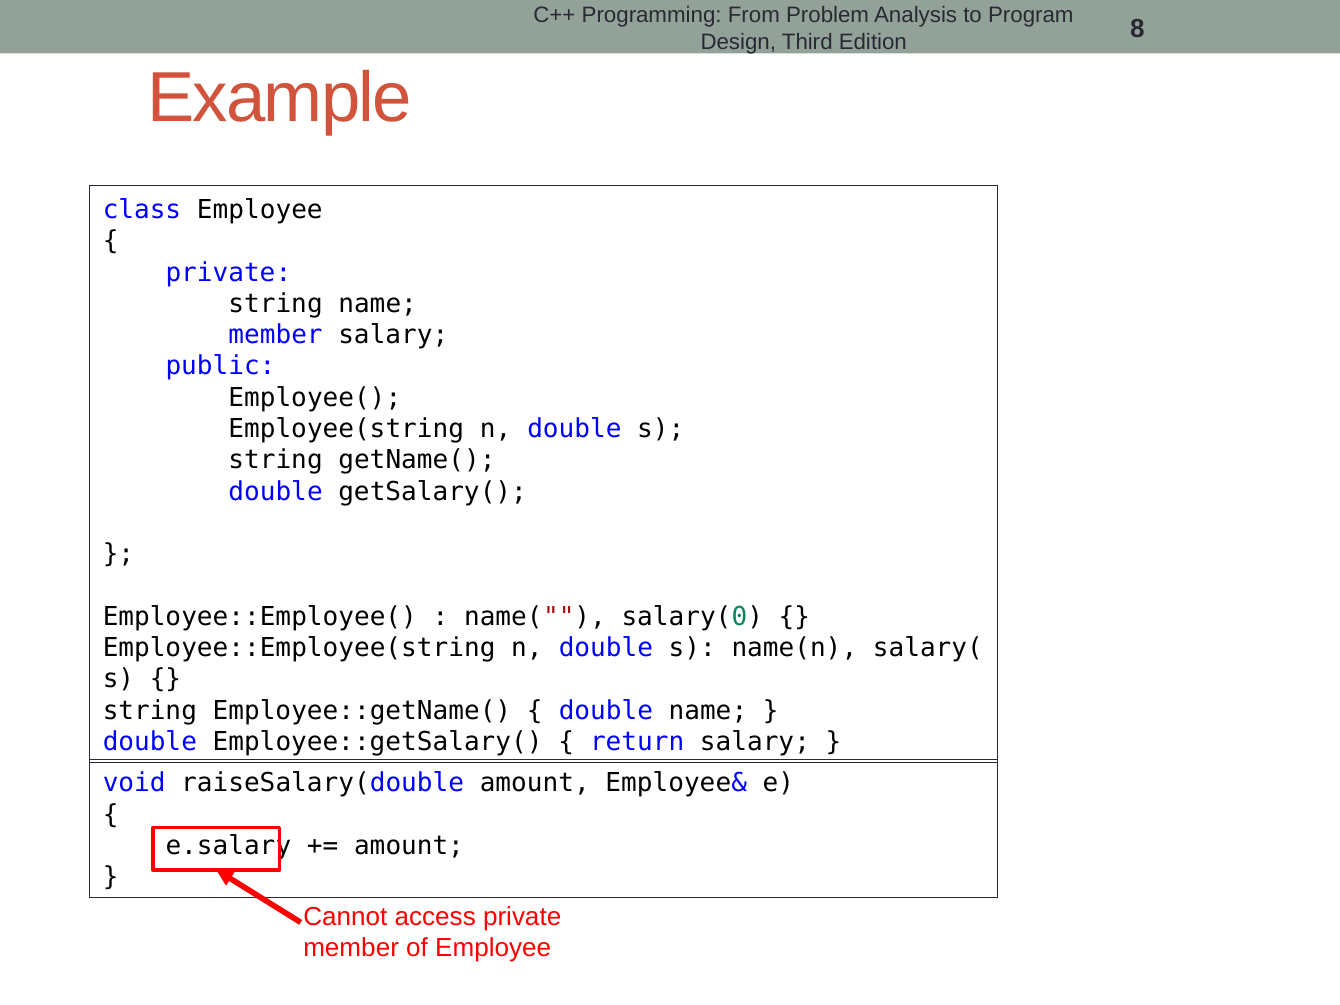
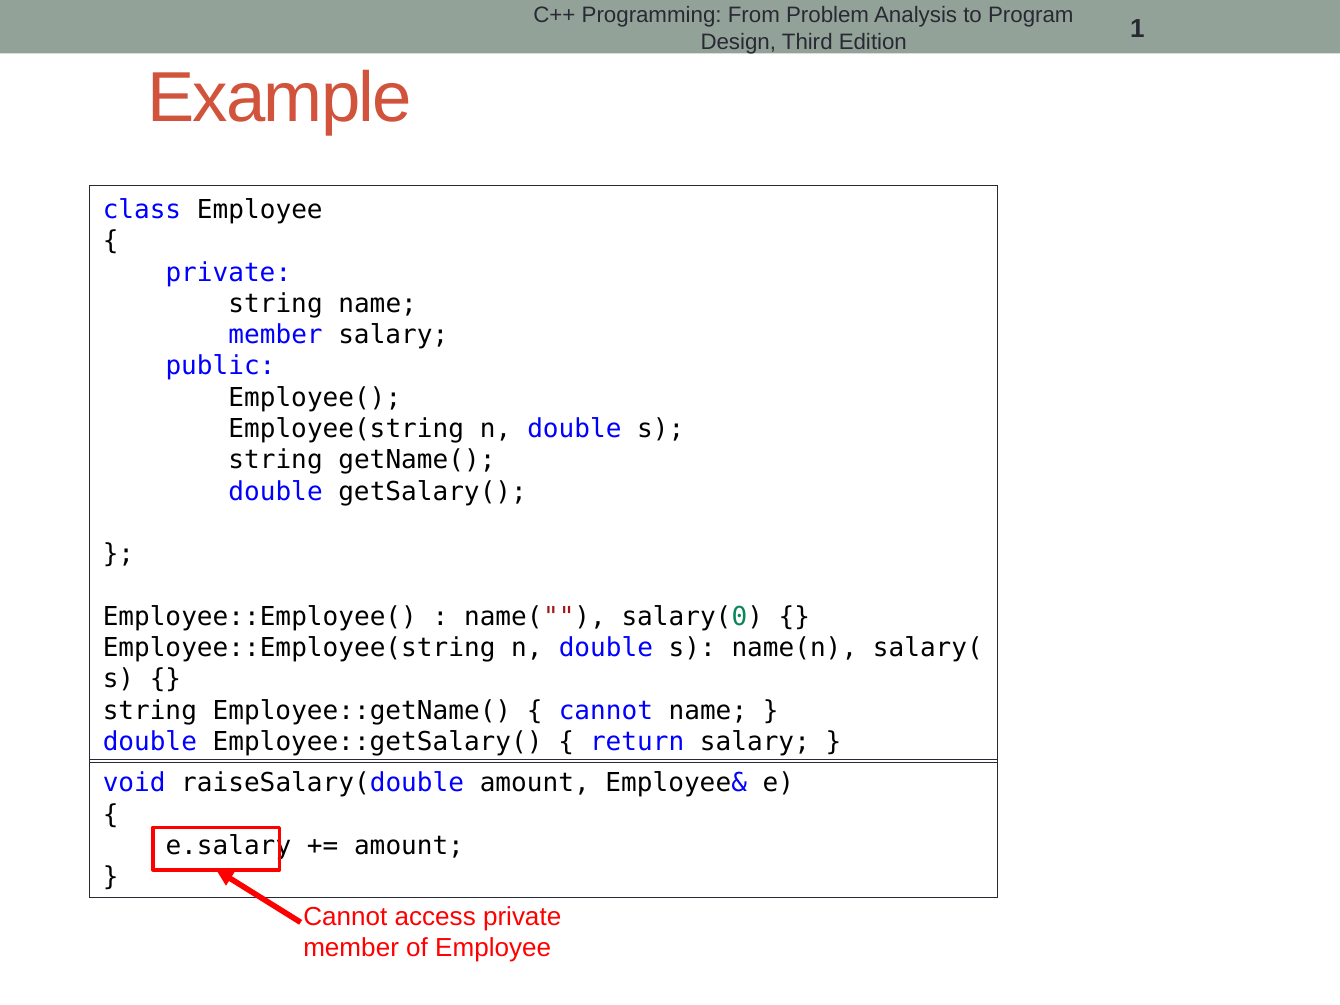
8: 8 -> 1
double at (606, 710): double -> cannot
